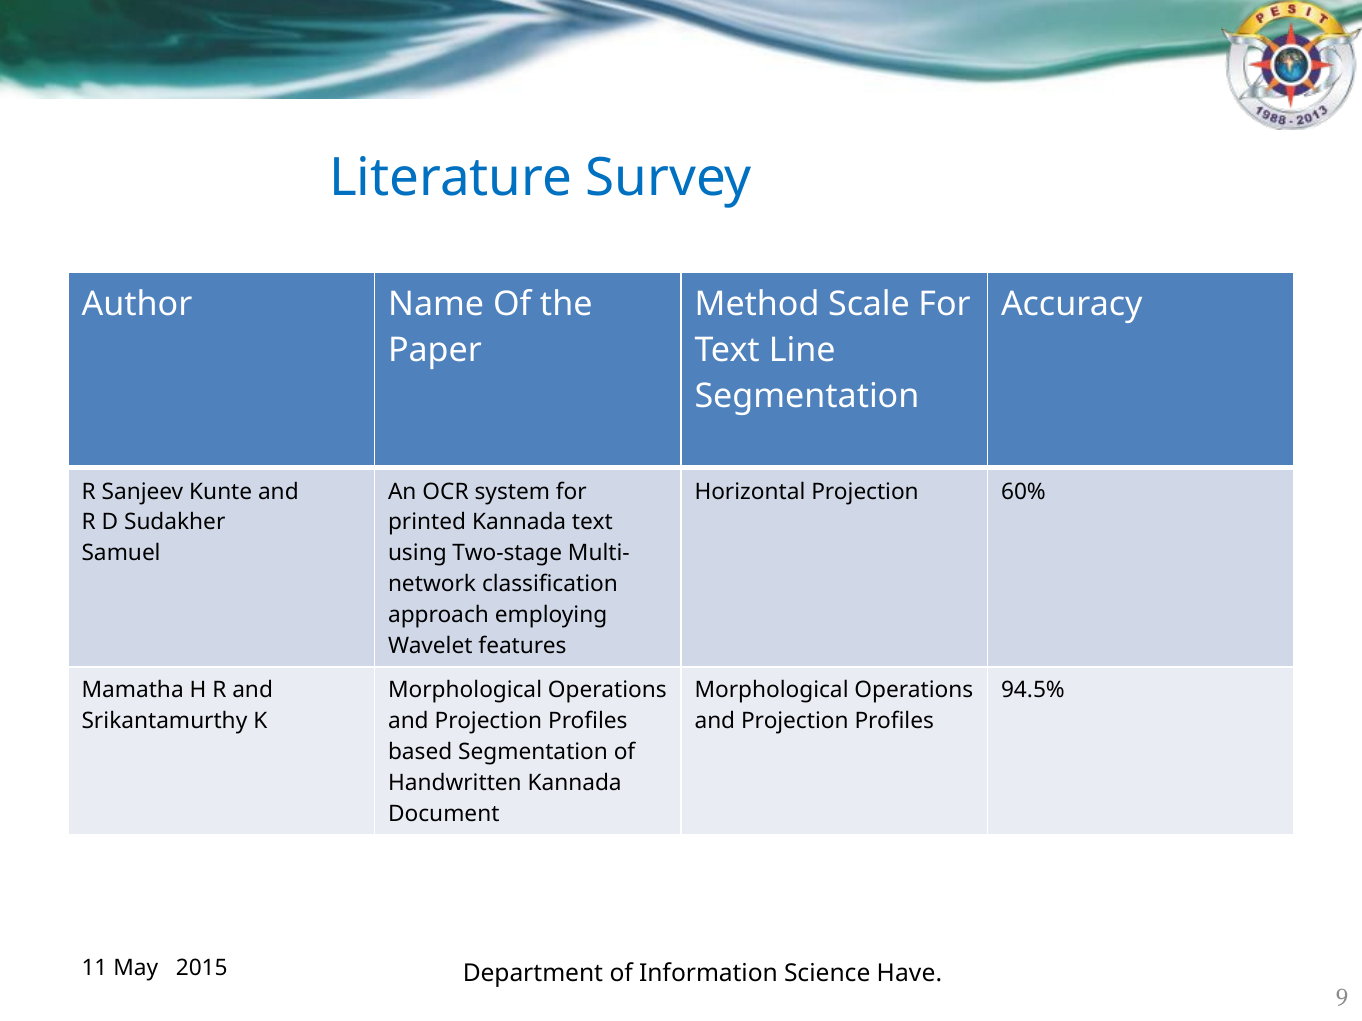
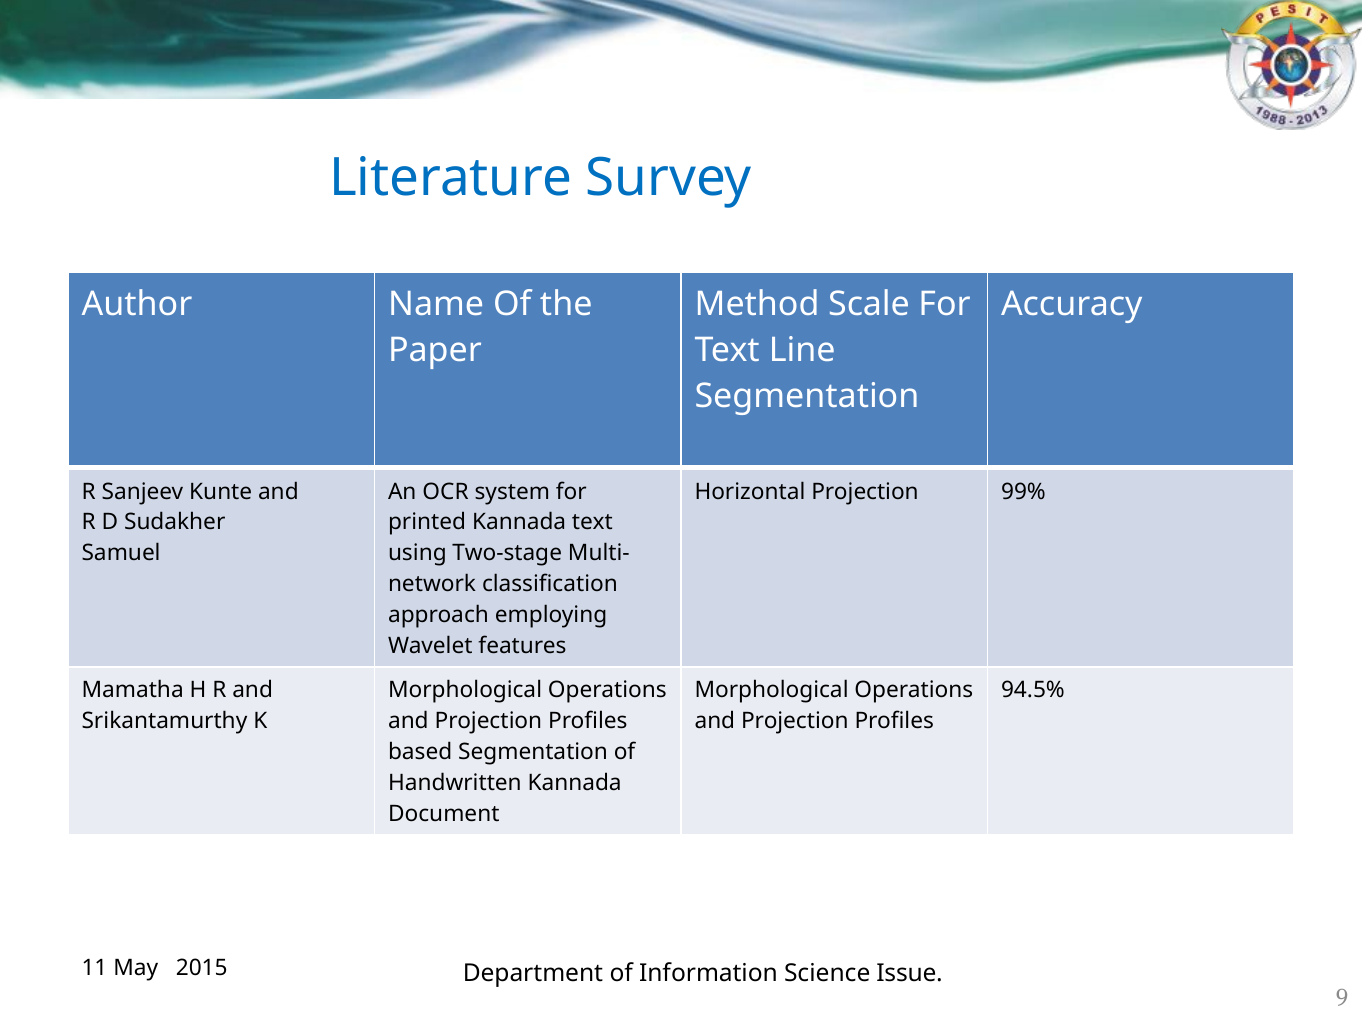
60%: 60% -> 99%
Have: Have -> Issue
